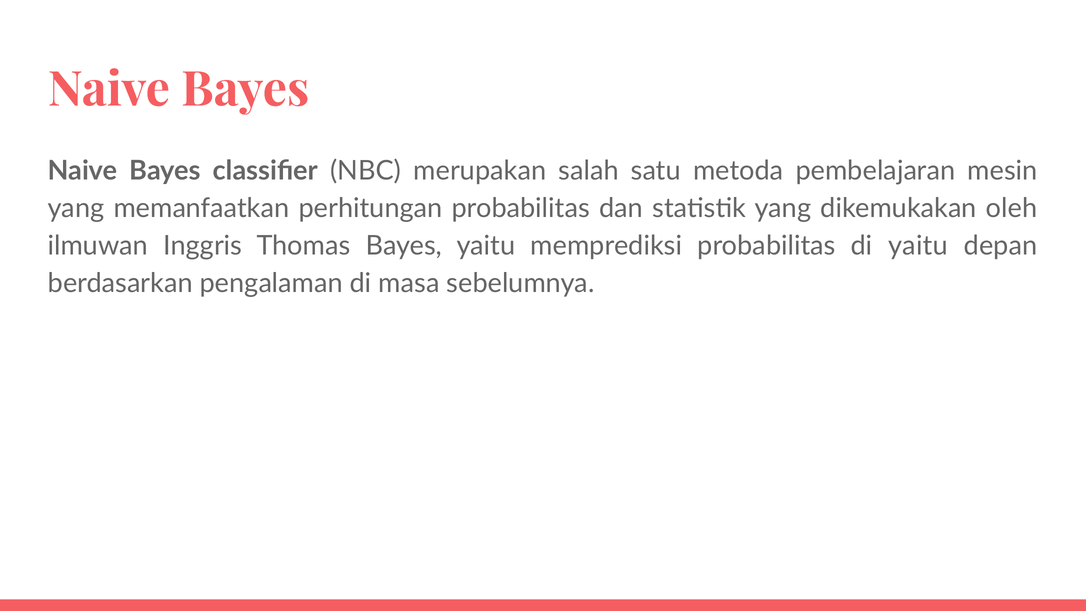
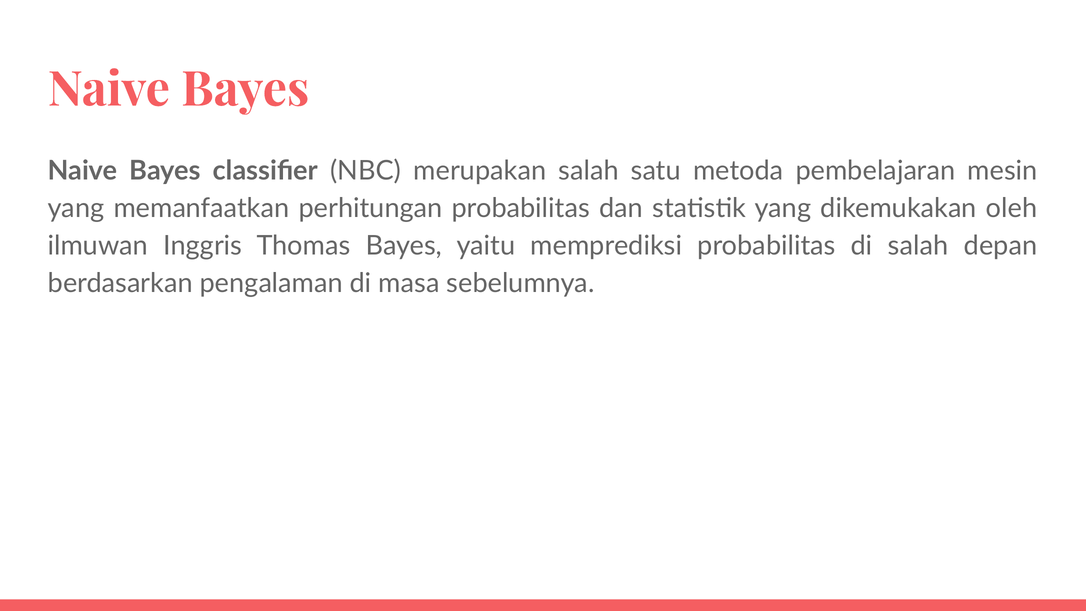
di yaitu: yaitu -> salah
